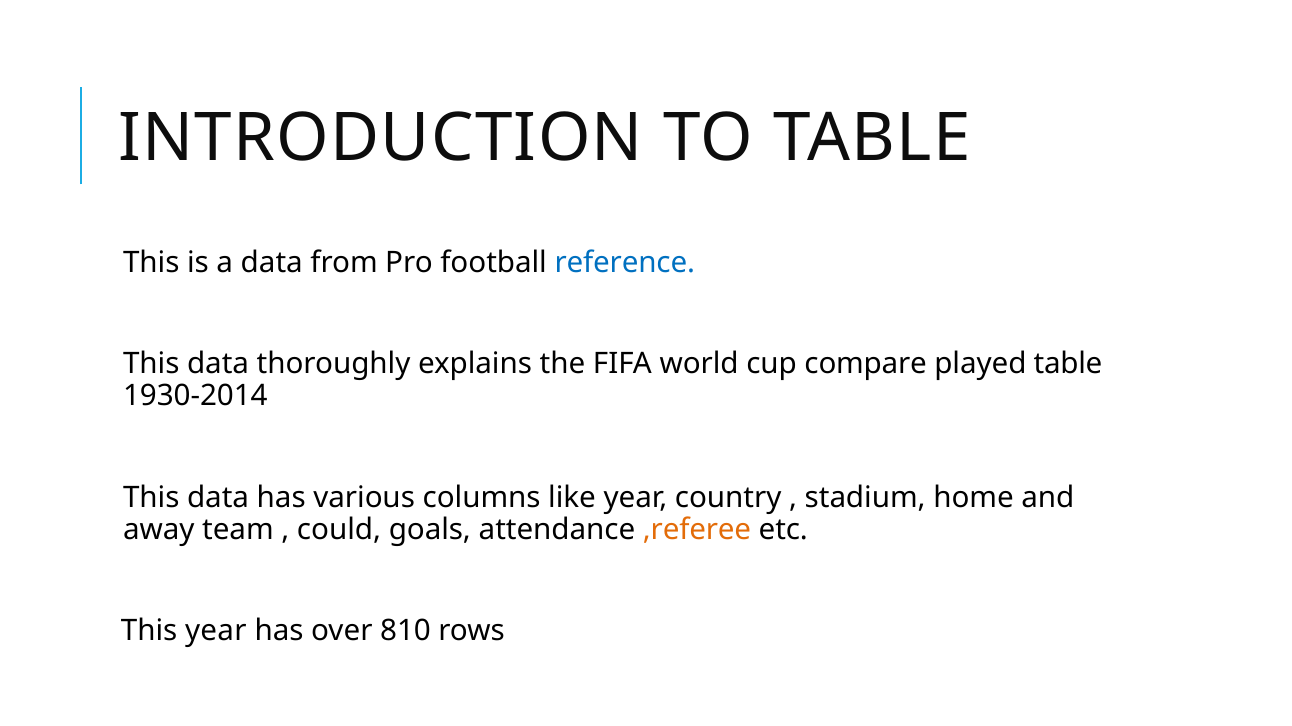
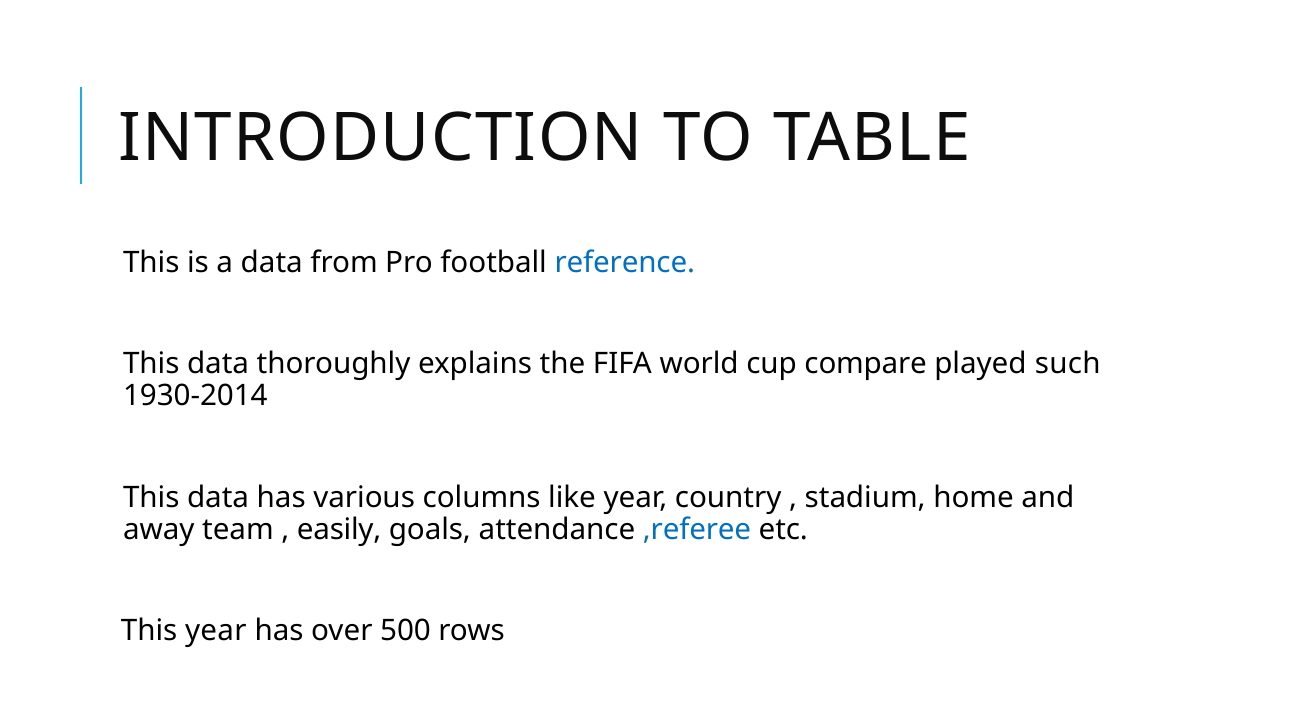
played table: table -> such
could: could -> easily
,referee colour: orange -> blue
810: 810 -> 500
